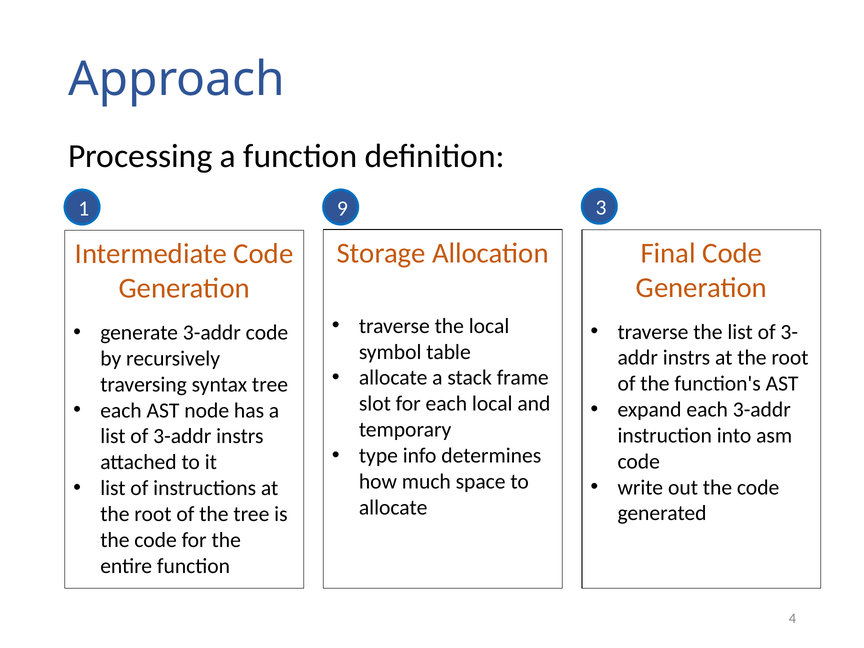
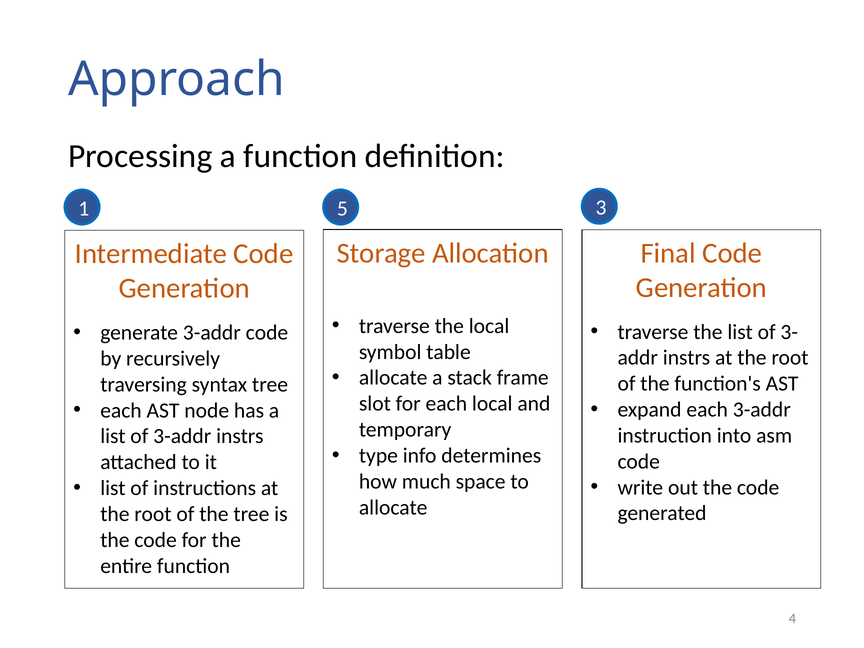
9: 9 -> 5
